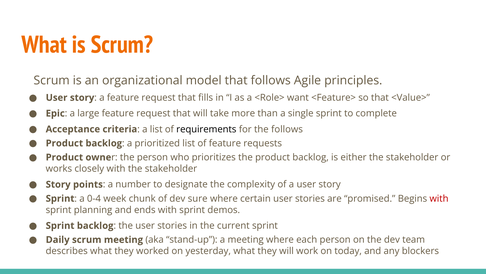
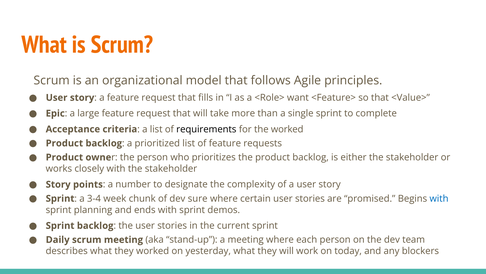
the follows: follows -> worked
0-4: 0-4 -> 3-4
with at (439, 198) colour: red -> blue
